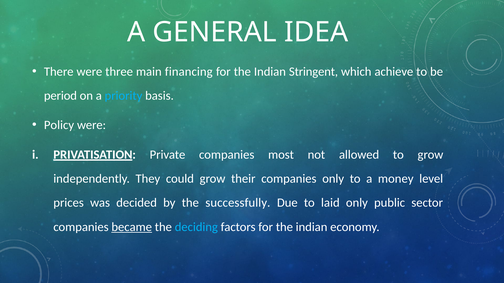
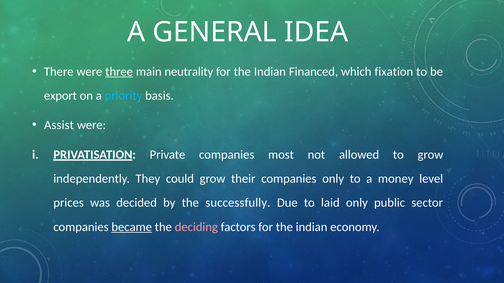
three underline: none -> present
financing: financing -> neutrality
Stringent: Stringent -> Financed
achieve: achieve -> fixation
period: period -> export
Policy: Policy -> Assist
deciding colour: light blue -> pink
